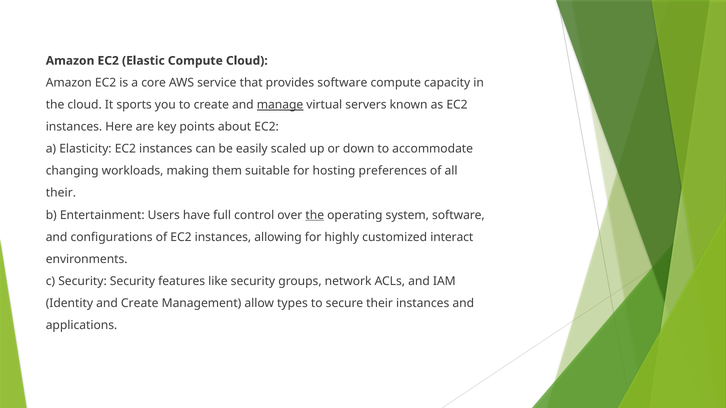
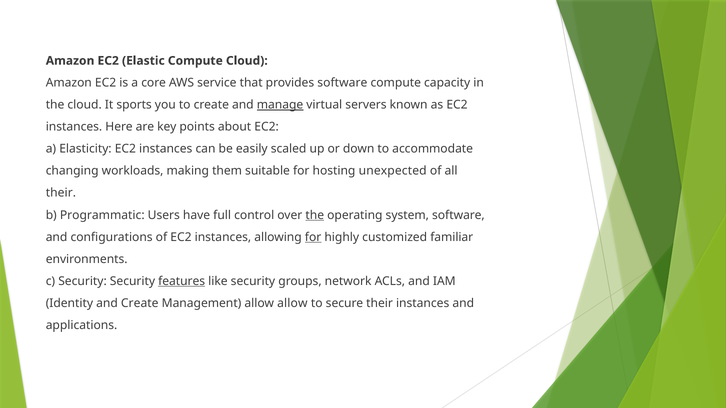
preferences: preferences -> unexpected
Entertainment: Entertainment -> Programmatic
for at (313, 237) underline: none -> present
interact: interact -> familiar
features underline: none -> present
allow types: types -> allow
